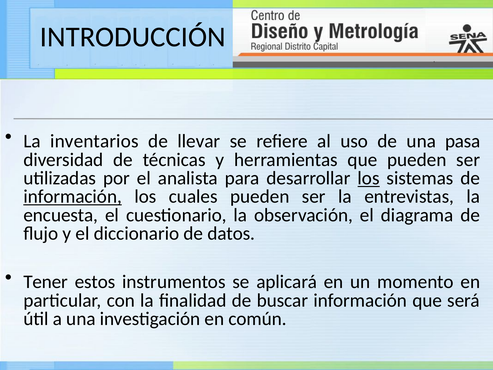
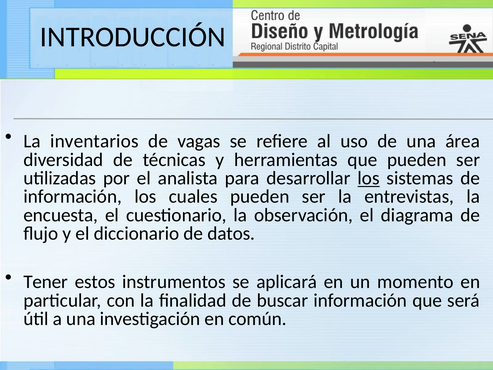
llevar: llevar -> vagas
pasa: pasa -> área
información at (73, 196) underline: present -> none
